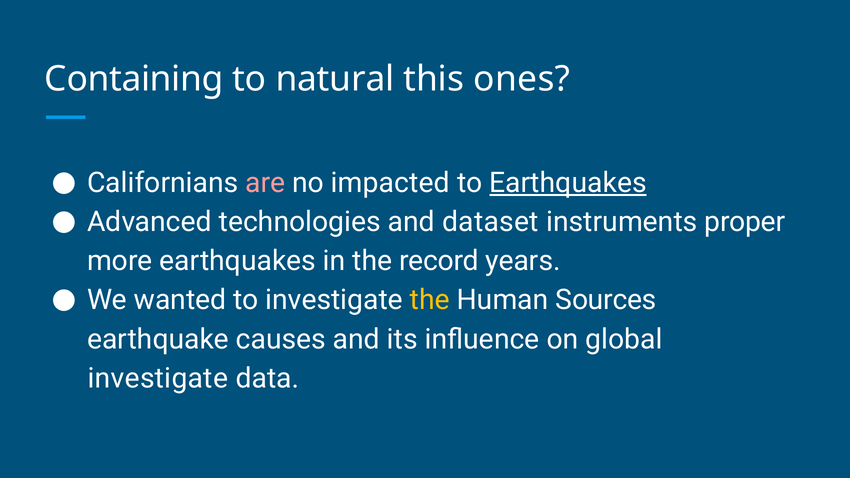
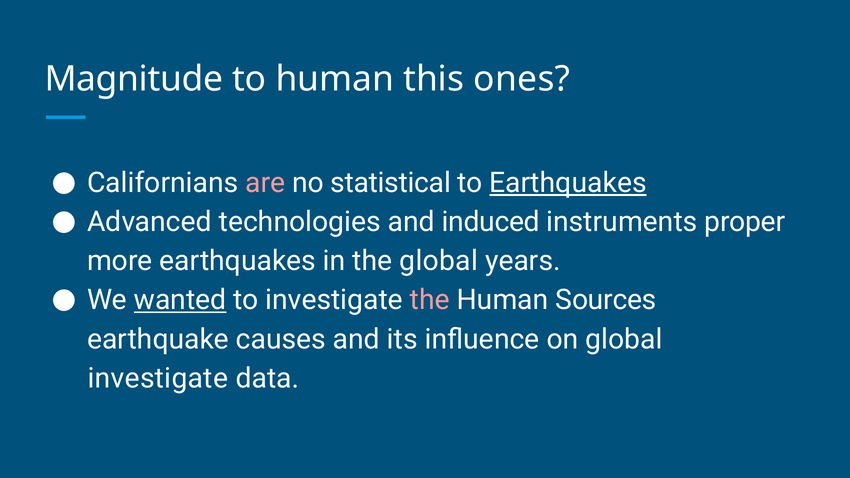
Containing: Containing -> Magnitude
to natural: natural -> human
impacted: impacted -> statistical
dataset: dataset -> induced
the record: record -> global
wanted underline: none -> present
the at (430, 300) colour: yellow -> pink
